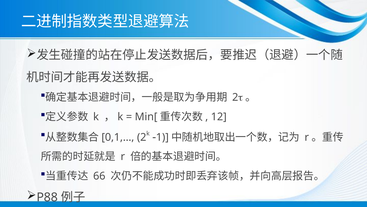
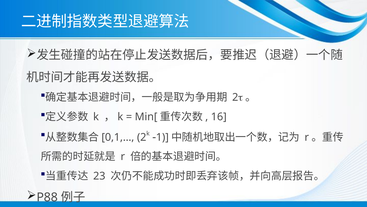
12: 12 -> 16
66: 66 -> 23
